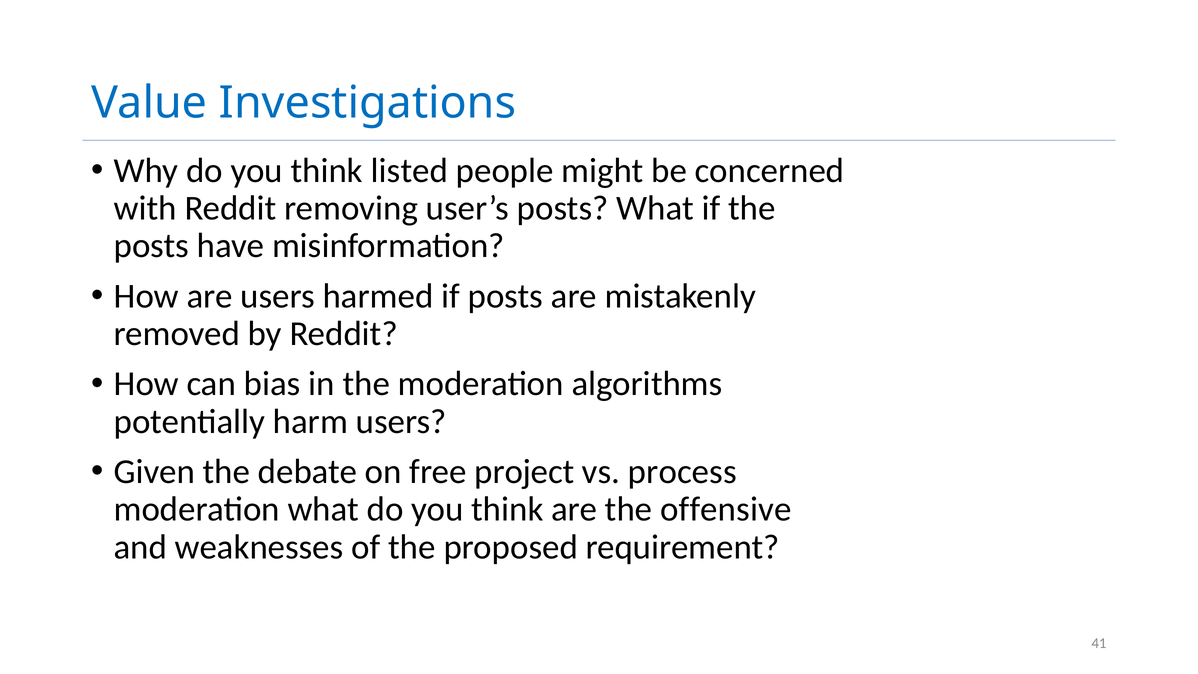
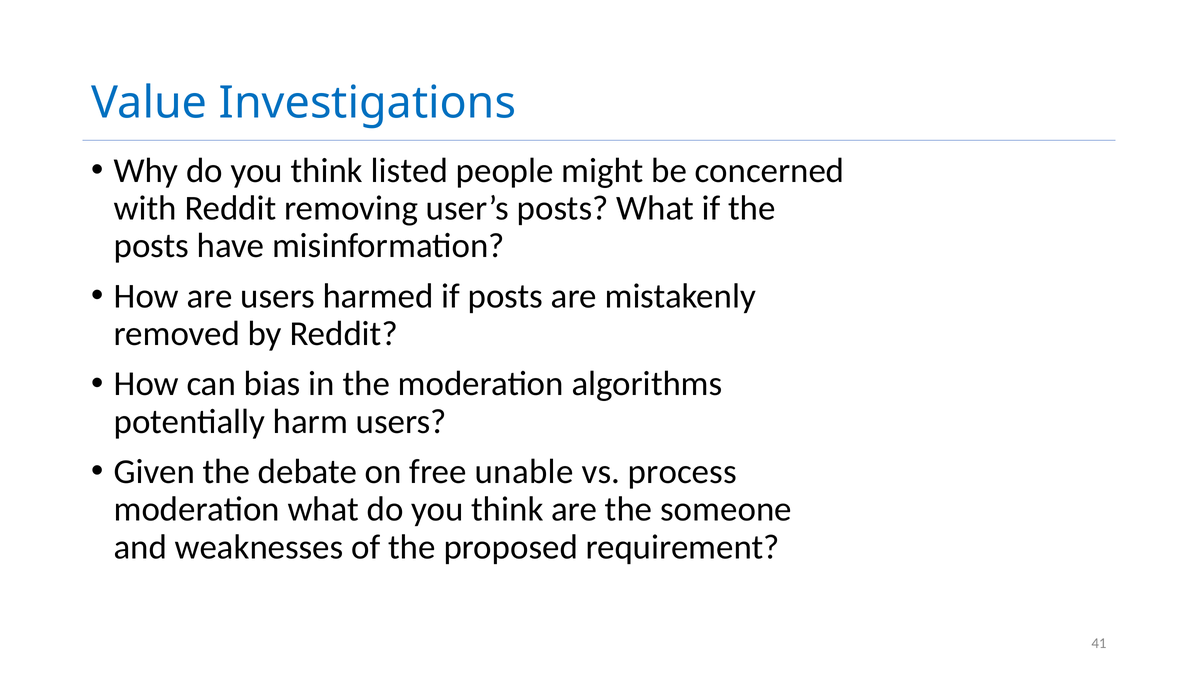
project: project -> unable
offensive: offensive -> someone
